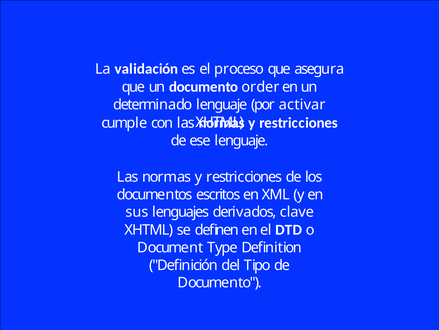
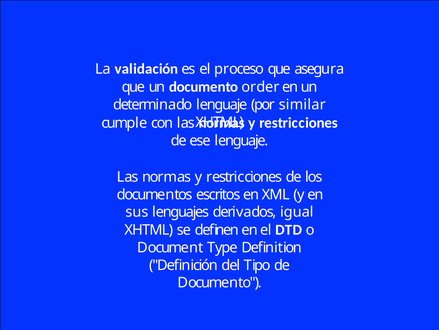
activar: activar -> similar
clave: clave -> igual
